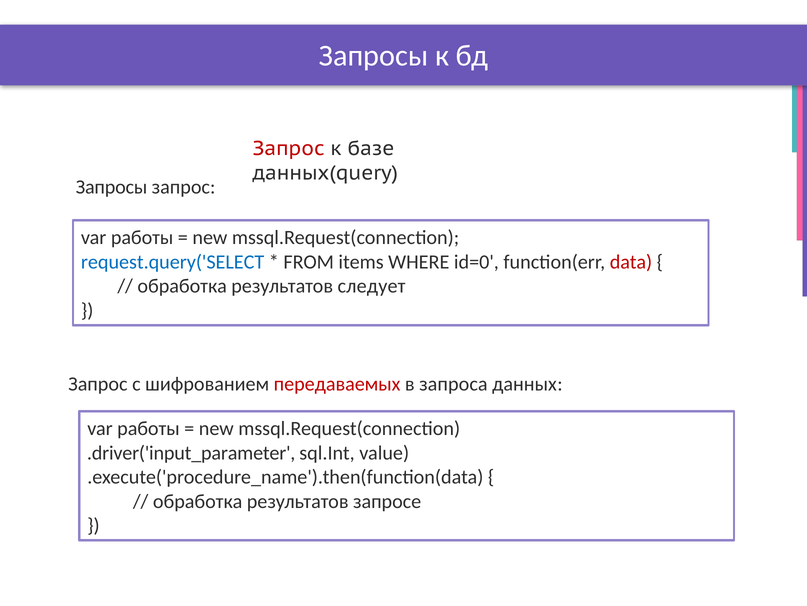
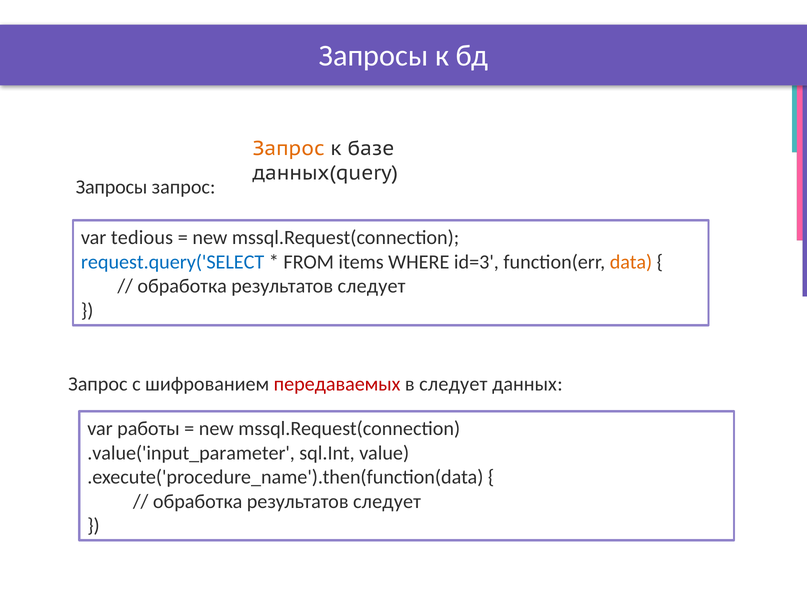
Запрос at (289, 148) colour: red -> orange
работы at (142, 237): работы -> tedious
id=0: id=0 -> id=3
data colour: red -> orange
в запроса: запроса -> следует
.driver('input_parameter: .driver('input_parameter -> .value('input_parameter
запросе at (387, 501): запросе -> следует
